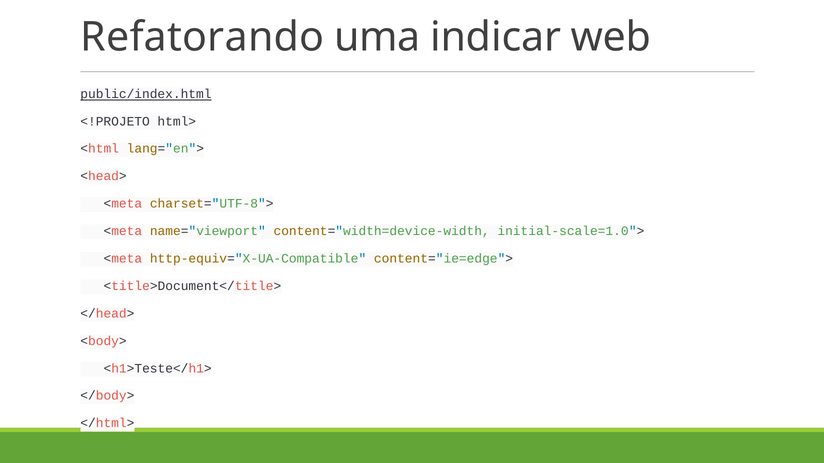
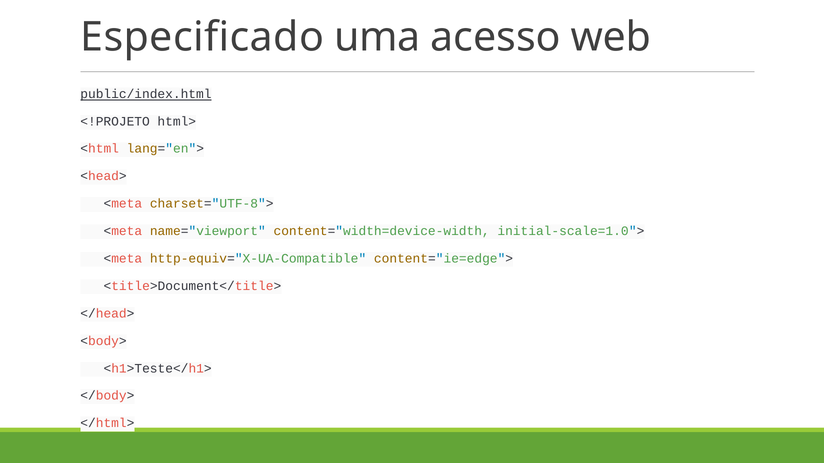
Refatorando: Refatorando -> Especificado
indicar: indicar -> acesso
